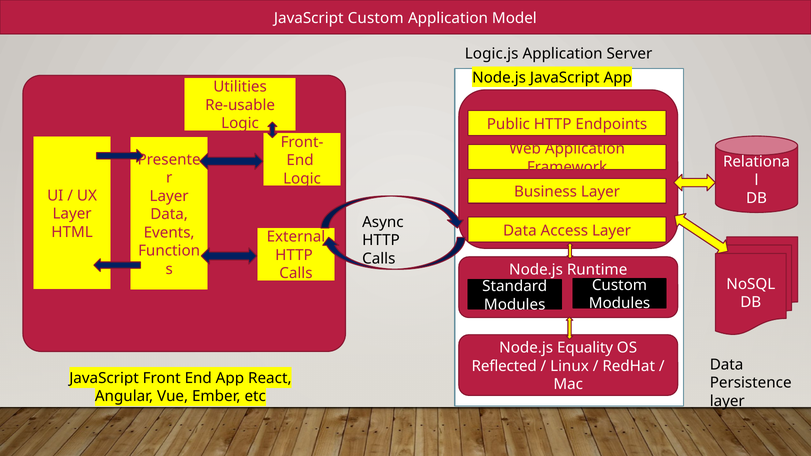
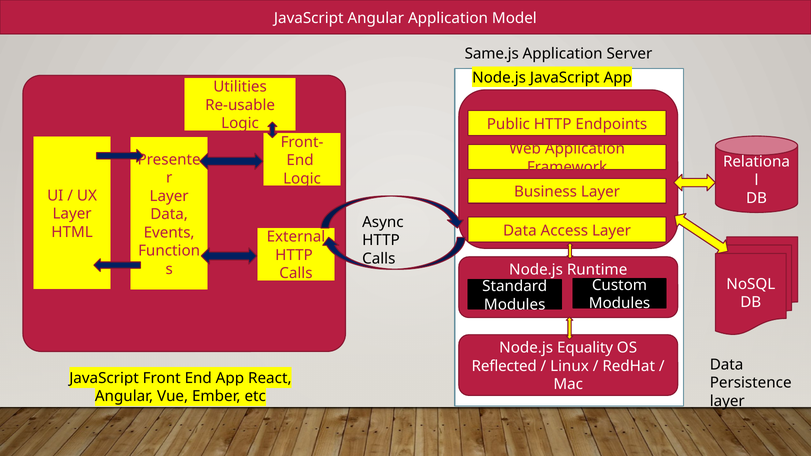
JavaScript Custom: Custom -> Angular
Logic.js: Logic.js -> Same.js
